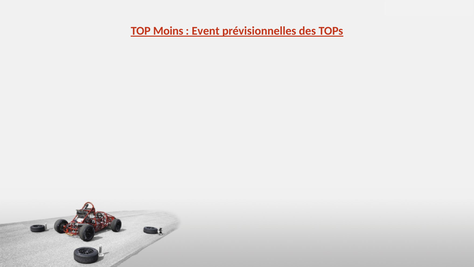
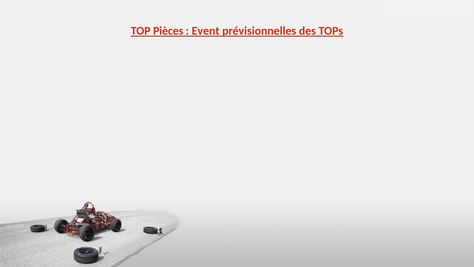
Moins: Moins -> Pièces
